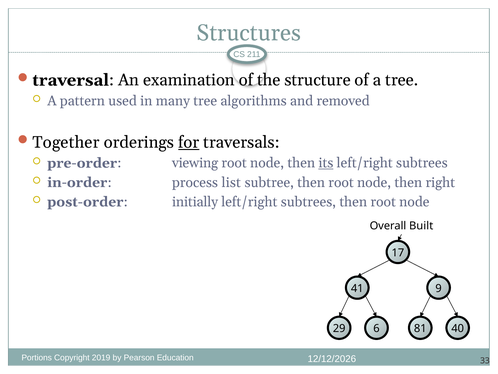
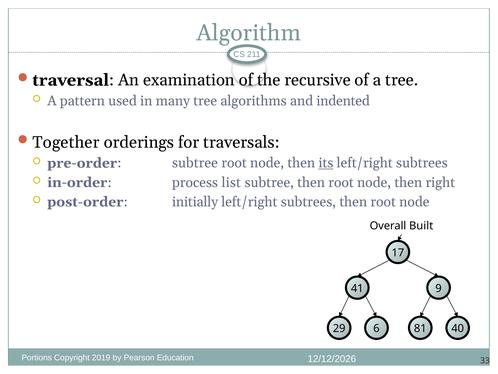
Structures: Structures -> Algorithm
structure: structure -> recursive
removed: removed -> indented
for underline: present -> none
pre-order viewing: viewing -> subtree
